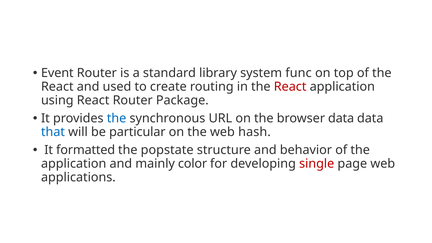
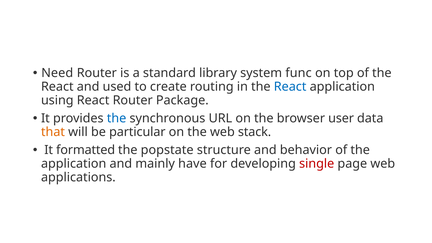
Event: Event -> Need
React at (290, 87) colour: red -> blue
browser data: data -> user
that colour: blue -> orange
hash: hash -> stack
color: color -> have
